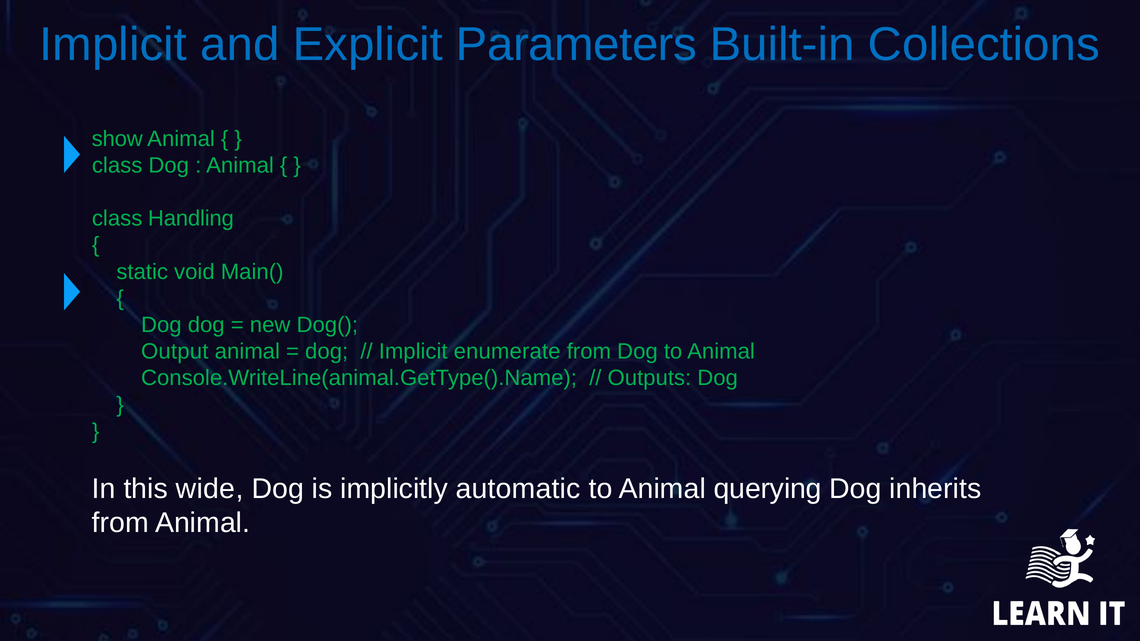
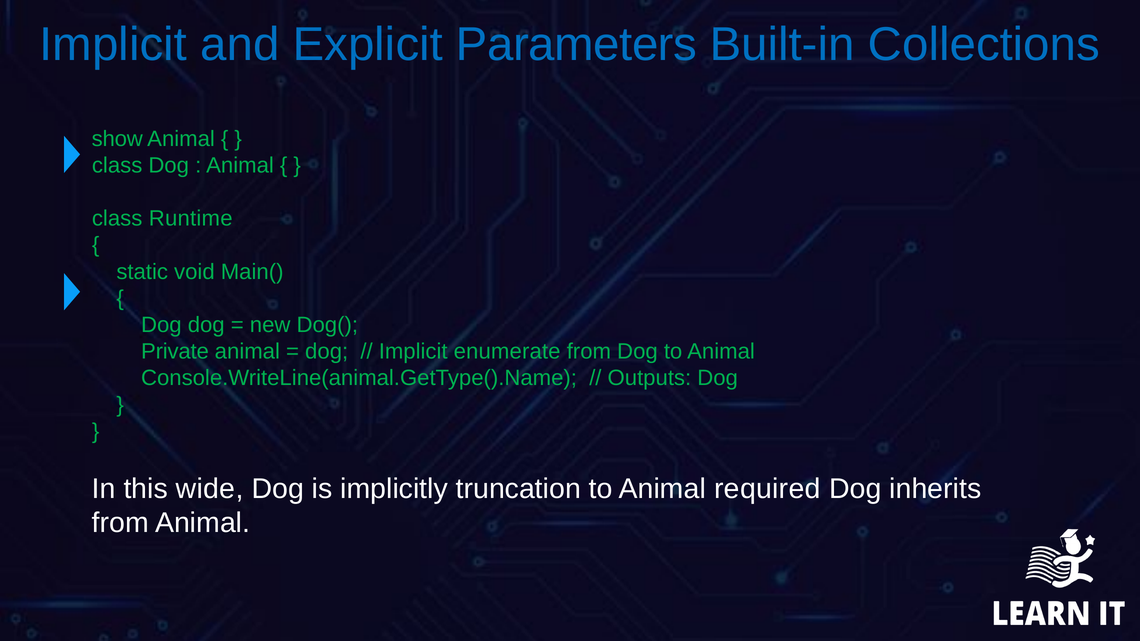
Handling: Handling -> Runtime
Output: Output -> Private
automatic: automatic -> truncation
querying: querying -> required
